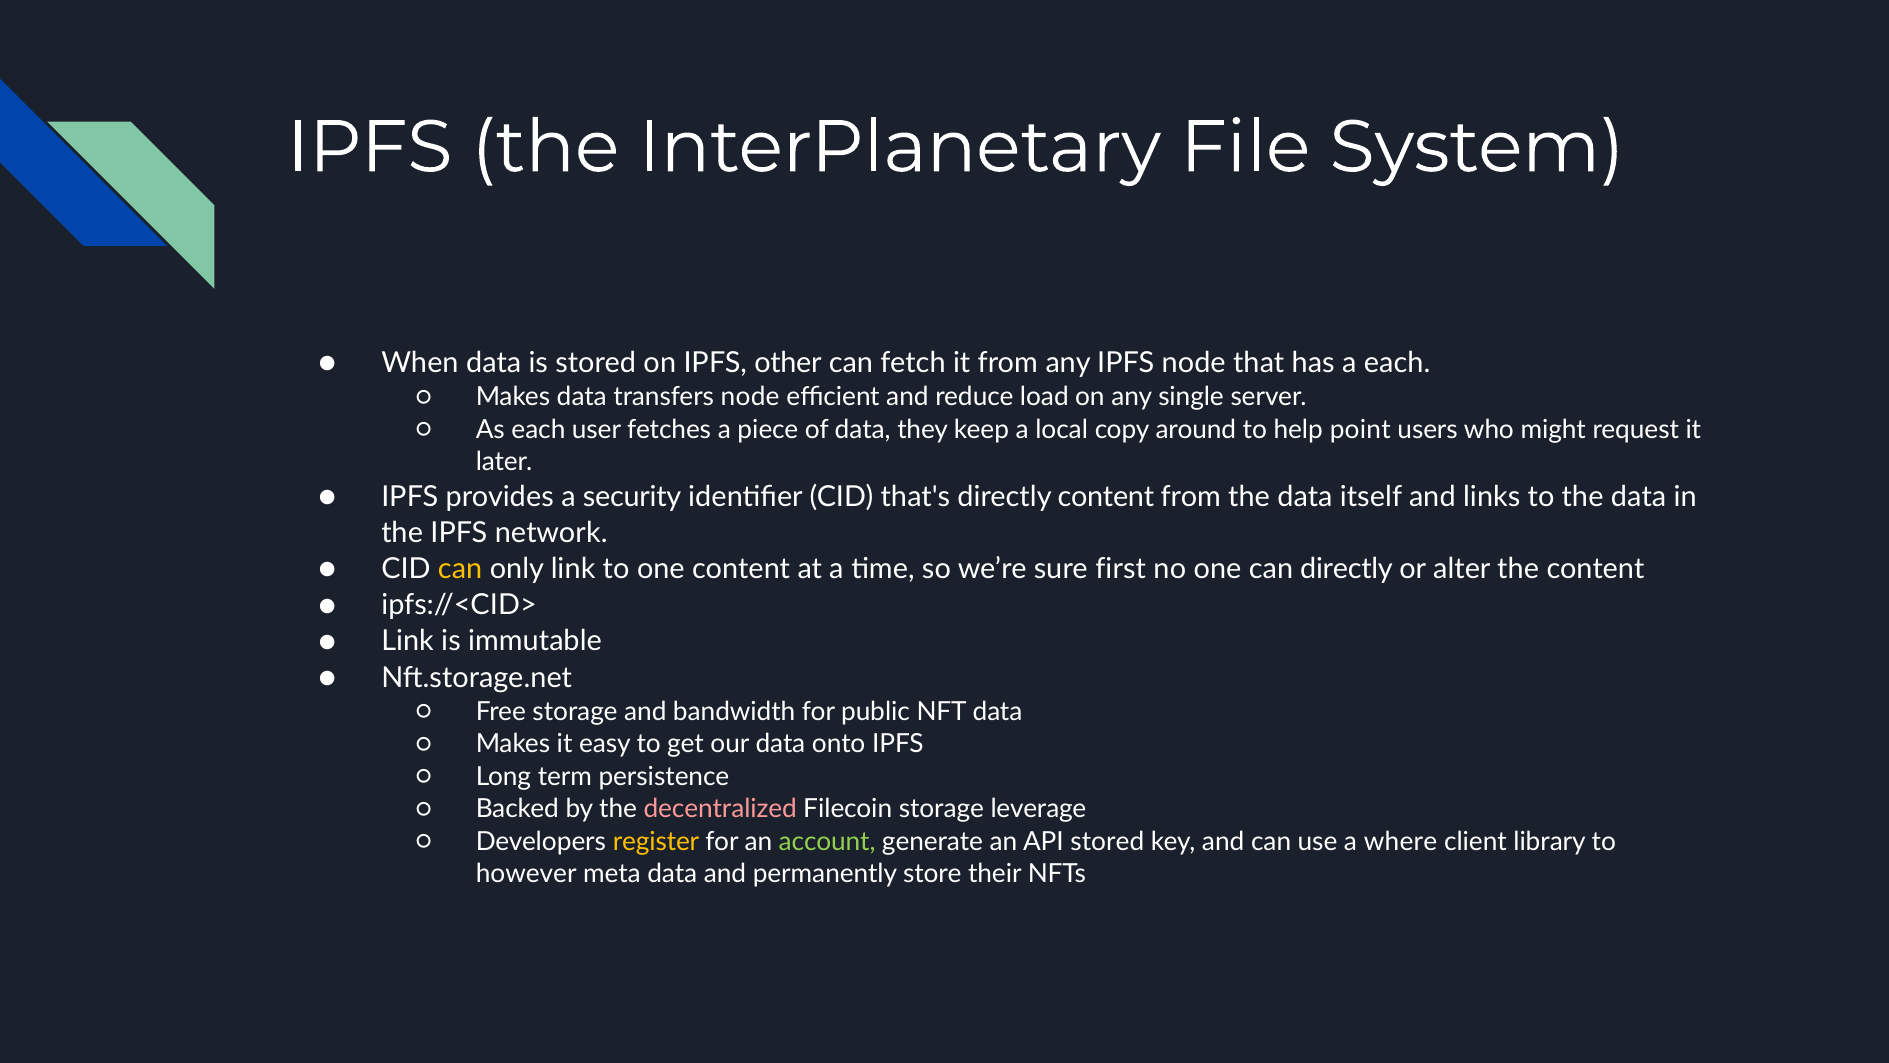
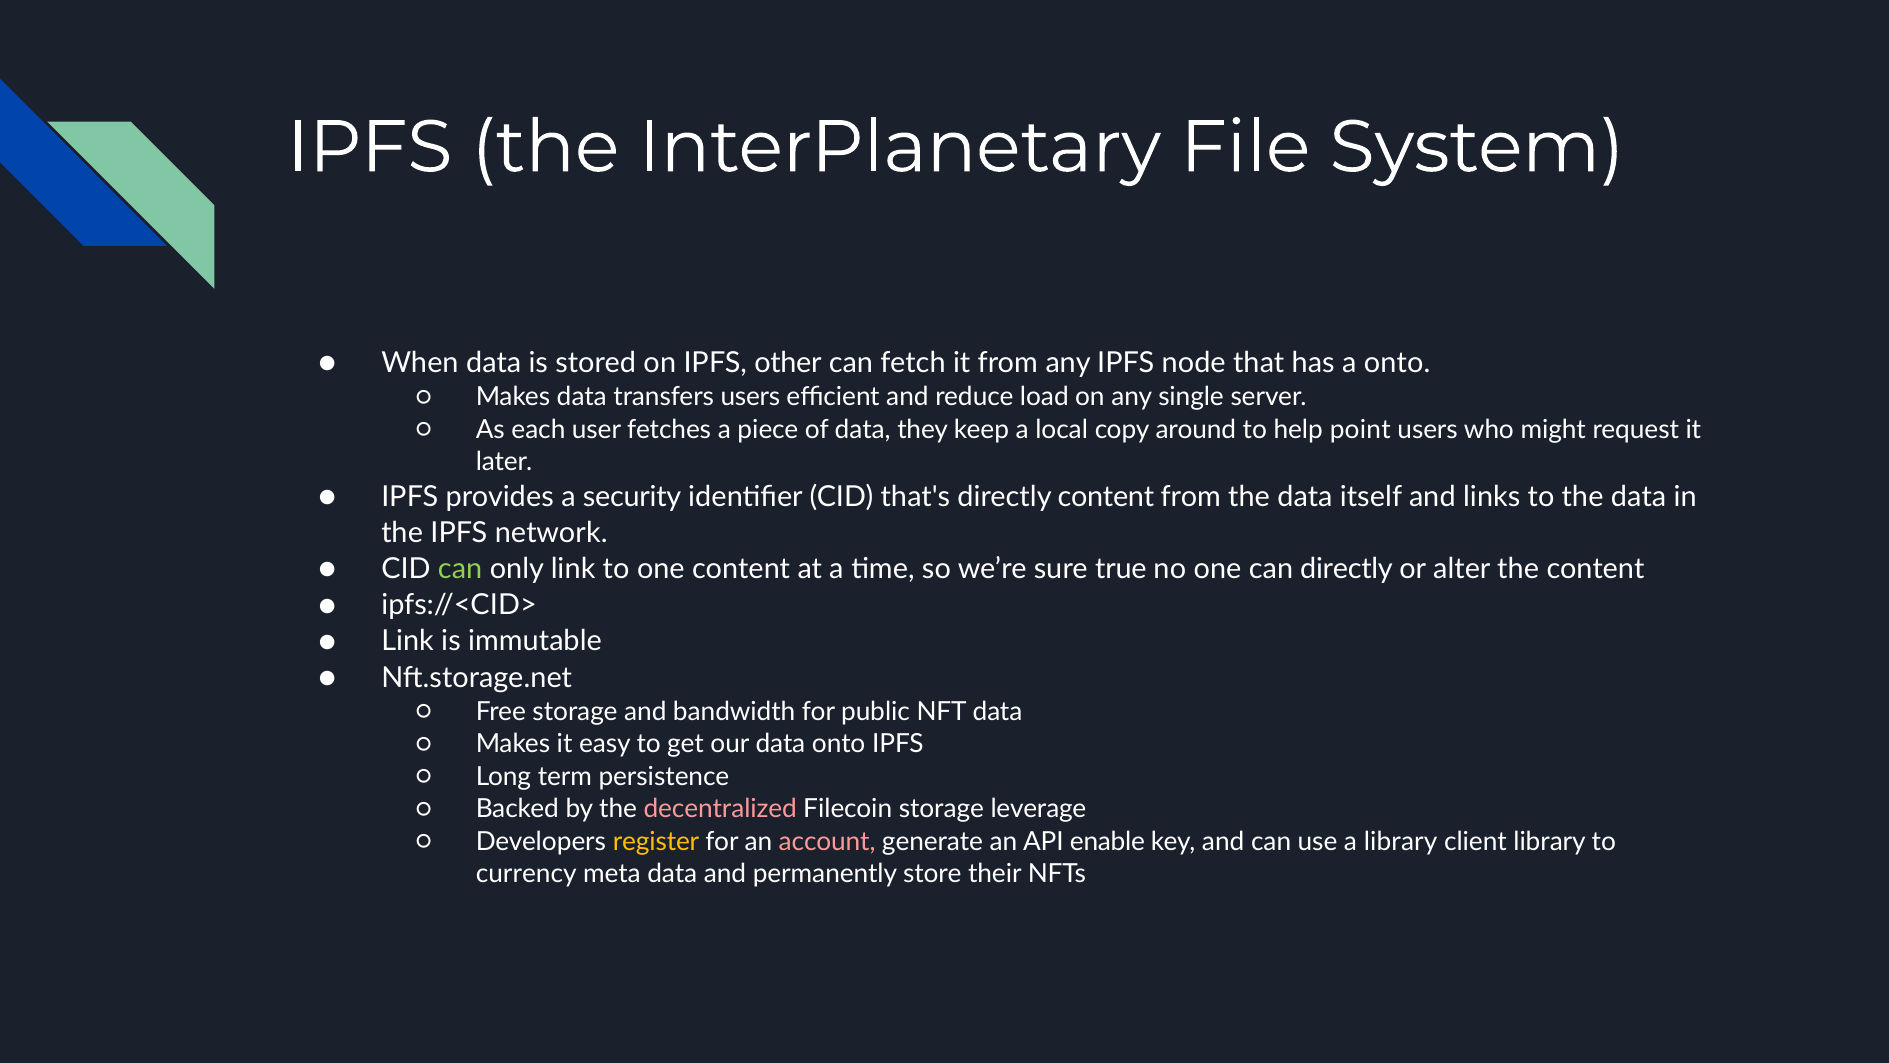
a each: each -> onto
transfers node: node -> users
can at (460, 569) colour: yellow -> light green
first: first -> true
account colour: light green -> pink
API stored: stored -> enable
a where: where -> library
however: however -> currency
